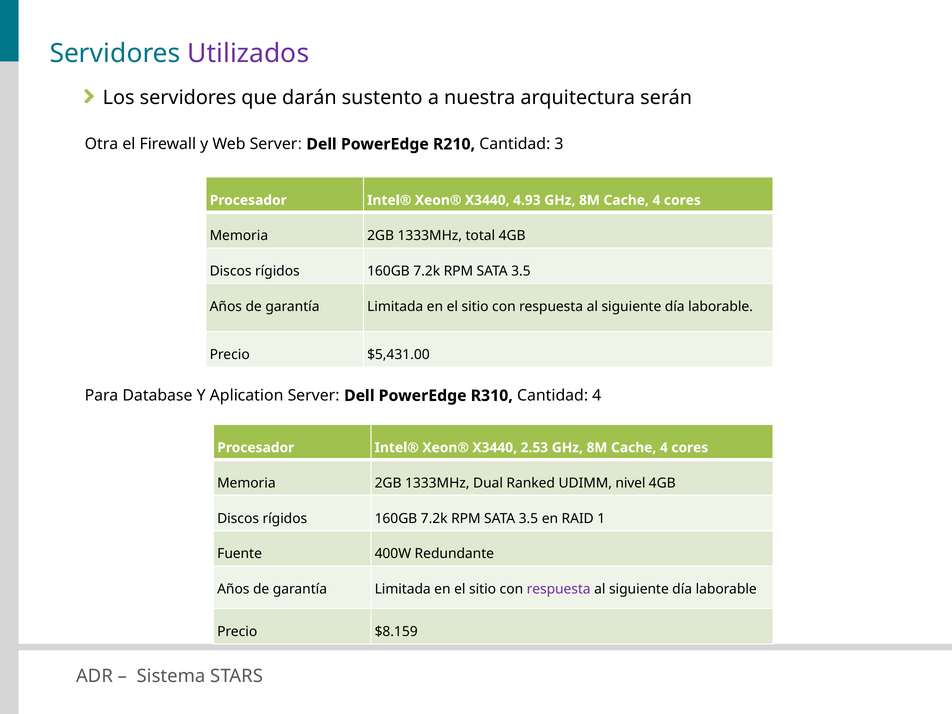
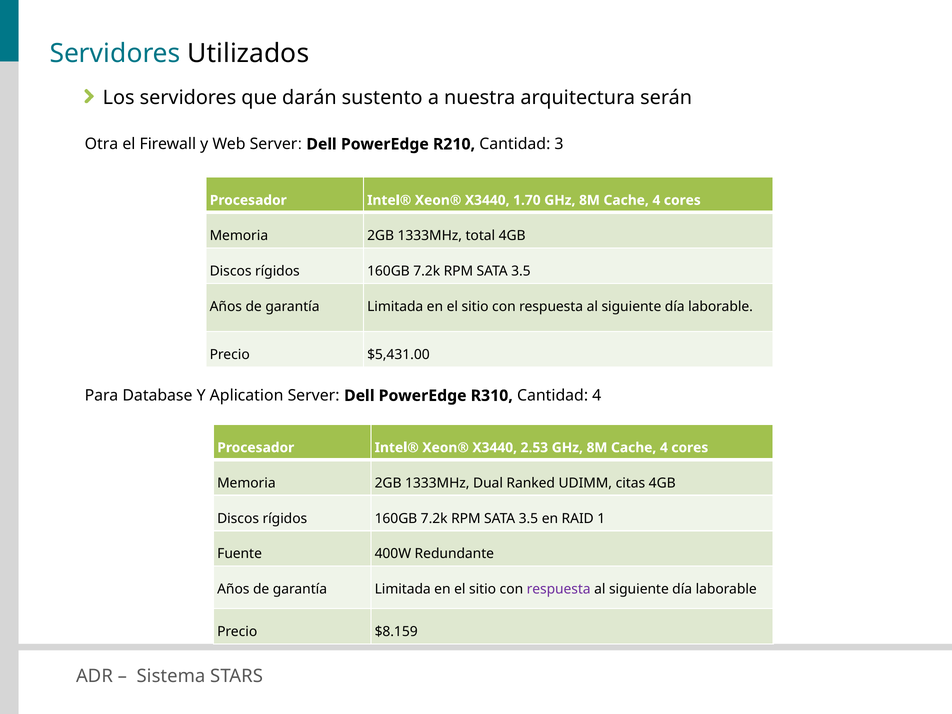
Utilizados colour: purple -> black
4.93: 4.93 -> 1.70
nivel: nivel -> citas
